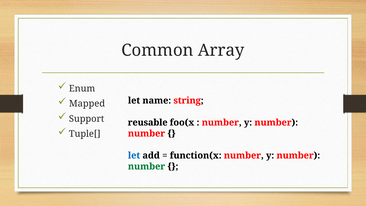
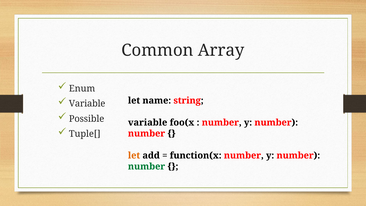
Mapped at (87, 104): Mapped -> Variable
Support: Support -> Possible
reusable at (148, 122): reusable -> variable
let at (134, 155) colour: blue -> orange
